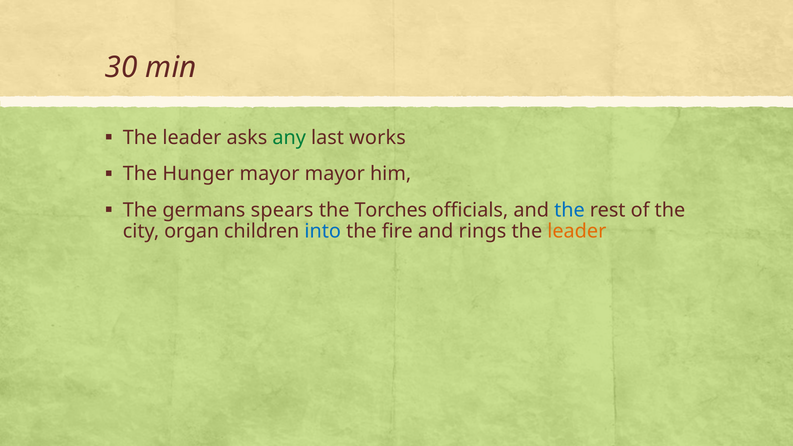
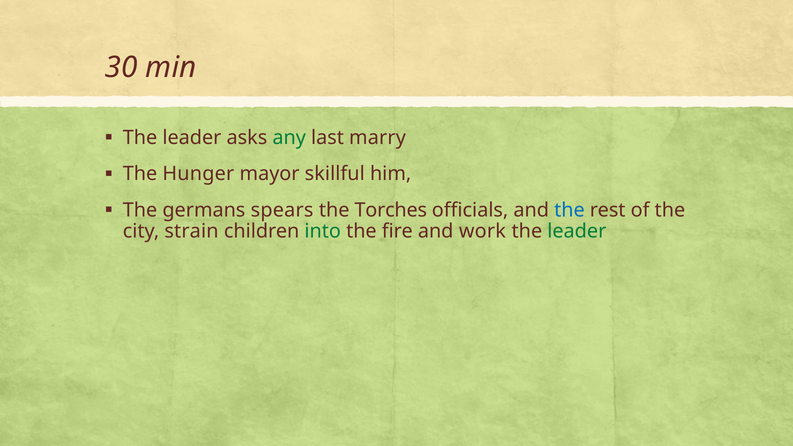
works: works -> marry
mayor mayor: mayor -> skillful
organ: organ -> strain
into colour: blue -> green
rings: rings -> work
leader at (577, 231) colour: orange -> green
